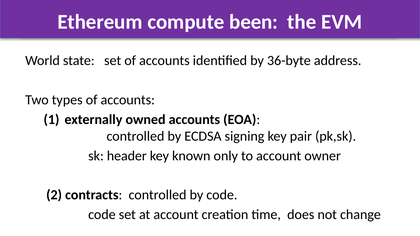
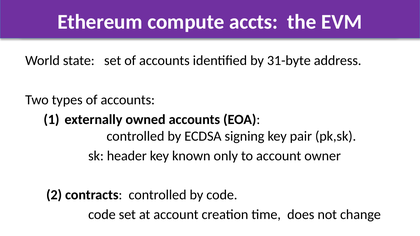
been: been -> accts
36-byte: 36-byte -> 31-byte
